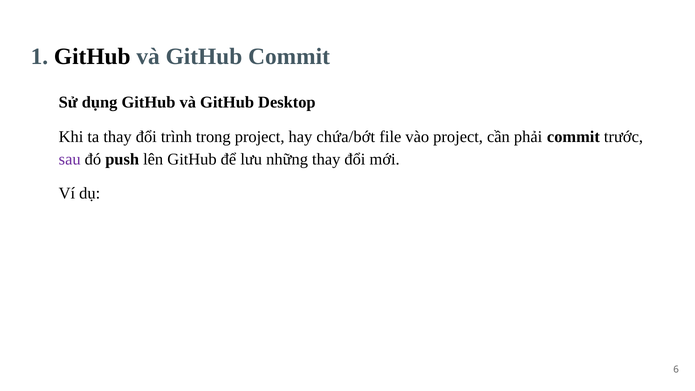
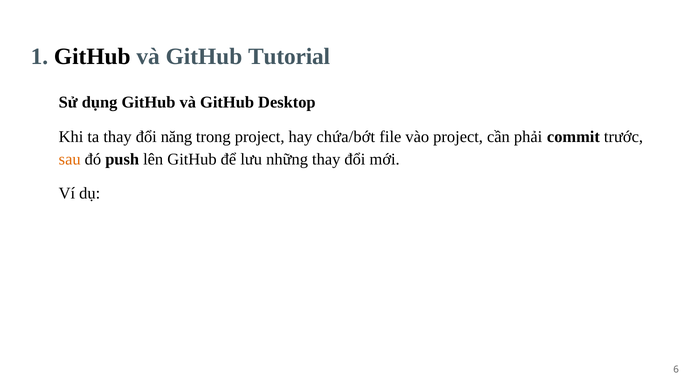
GitHub Commit: Commit -> Tutorial
trình: trình -> năng
sau colour: purple -> orange
